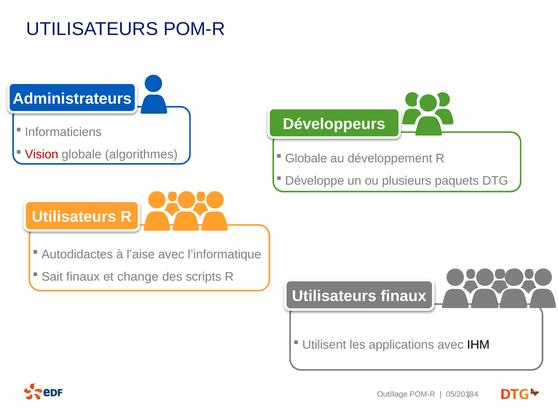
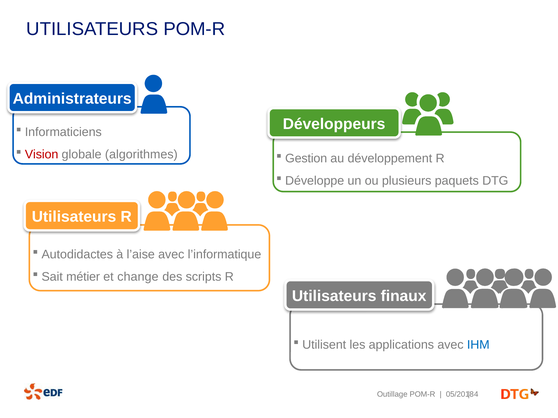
Globale at (306, 159): Globale -> Gestion
Sait finaux: finaux -> métier
IHM colour: black -> blue
